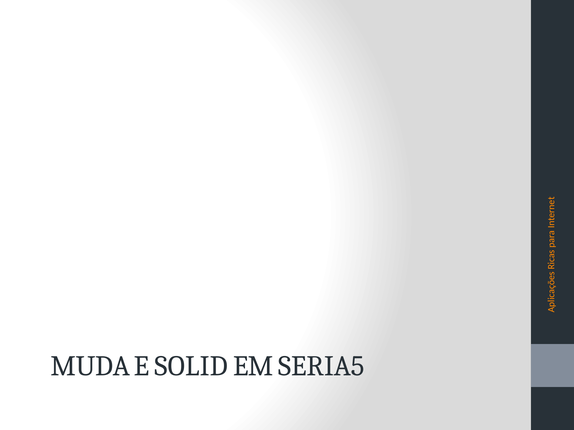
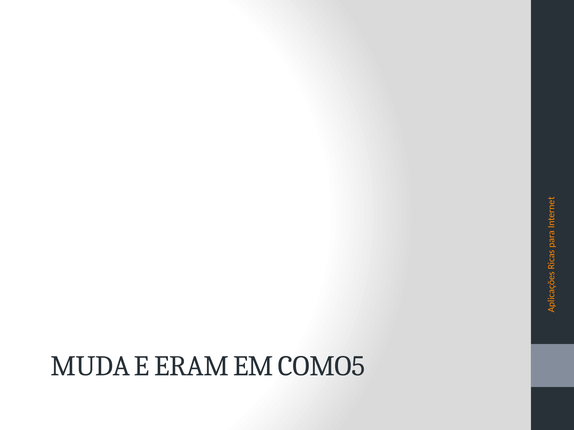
SOLID: SOLID -> ERAM
SERIA5: SERIA5 -> COMO5
